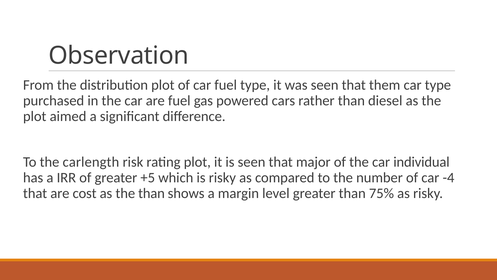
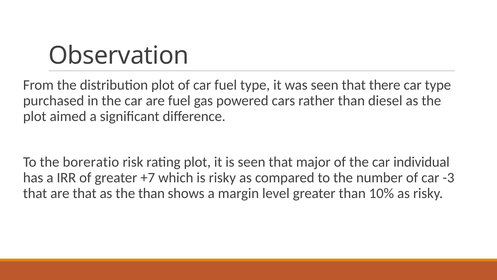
them: them -> there
carlength: carlength -> boreratio
+5: +5 -> +7
-4: -4 -> -3
are cost: cost -> that
75%: 75% -> 10%
